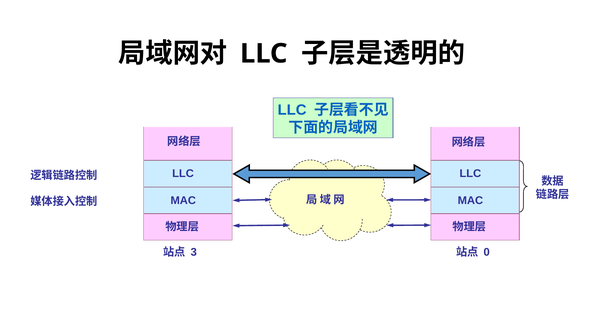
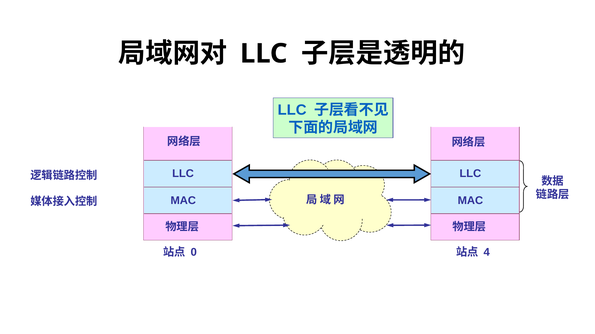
3: 3 -> 0
0: 0 -> 4
